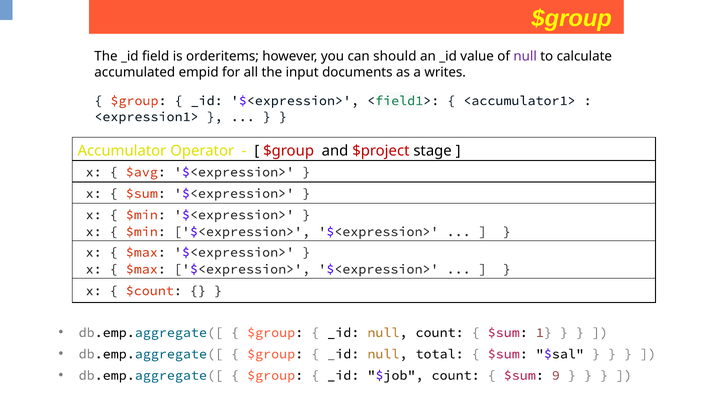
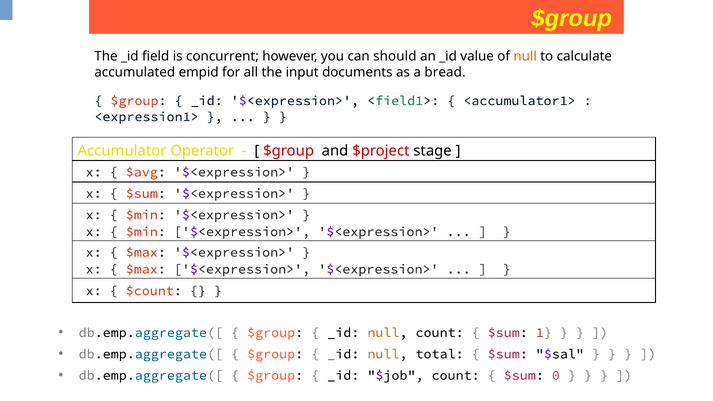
orderitems: orderitems -> concurrent
null at (525, 56) colour: purple -> orange
writes: writes -> bread
9: 9 -> 0
